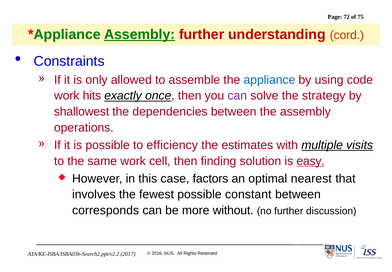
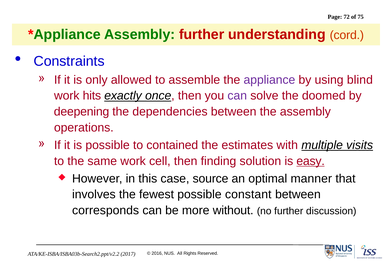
Assembly at (140, 34) underline: present -> none
appliance colour: blue -> purple
code: code -> blind
strategy: strategy -> doomed
shallowest: shallowest -> deepening
efficiency: efficiency -> contained
factors: factors -> source
nearest: nearest -> manner
